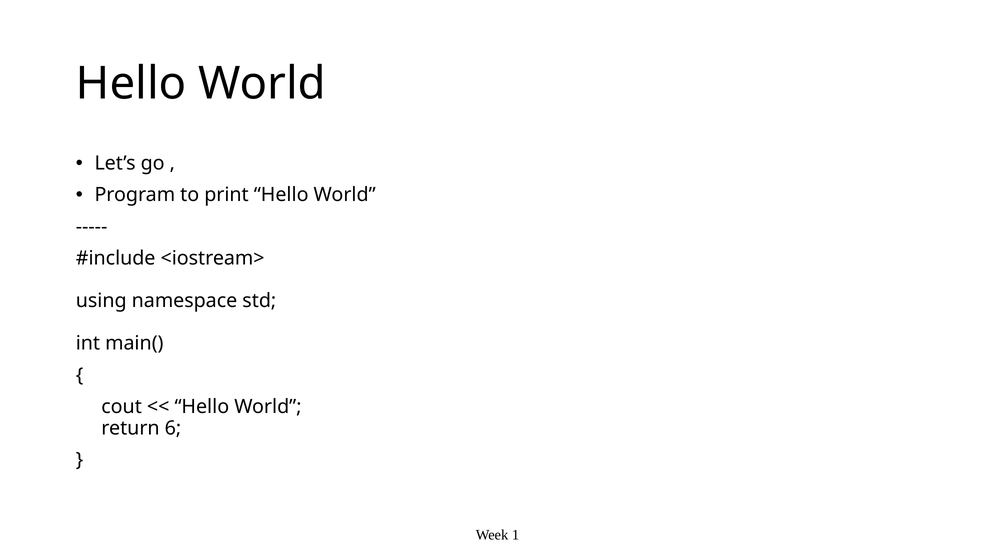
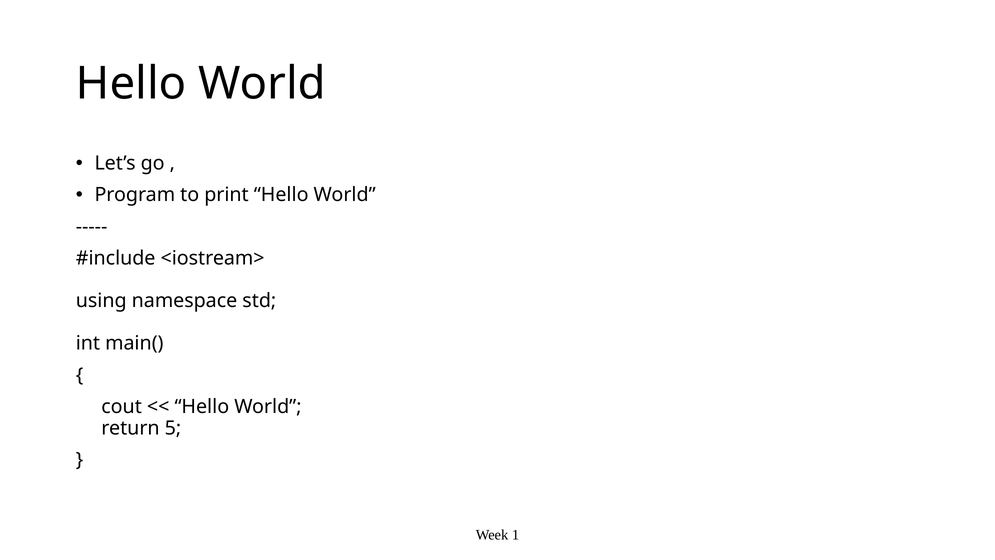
6: 6 -> 5
